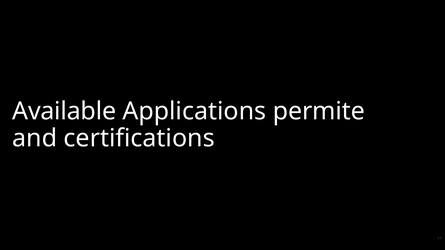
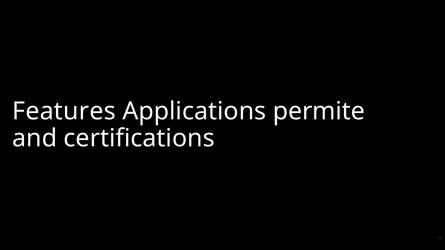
Available: Available -> Features
